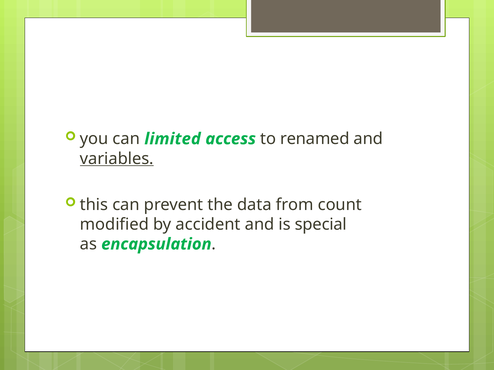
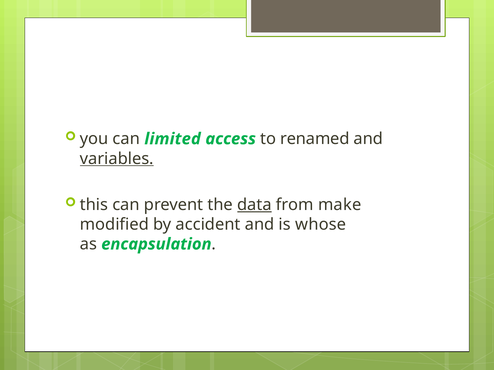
data underline: none -> present
count: count -> make
special: special -> whose
